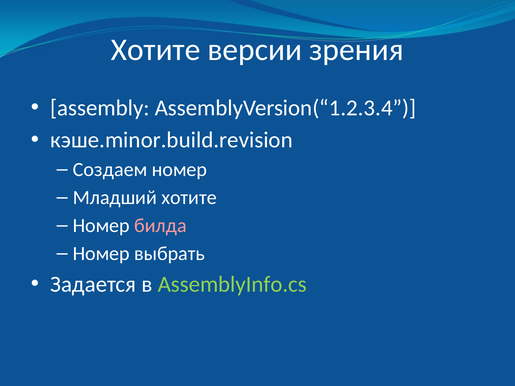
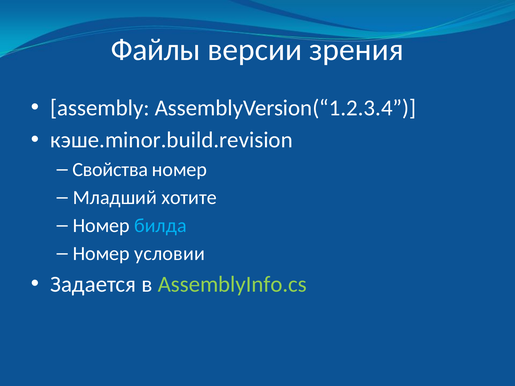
Хотите at (156, 50): Хотите -> Файлы
Создаем: Создаем -> Свойства
билда colour: pink -> light blue
выбрать: выбрать -> условии
